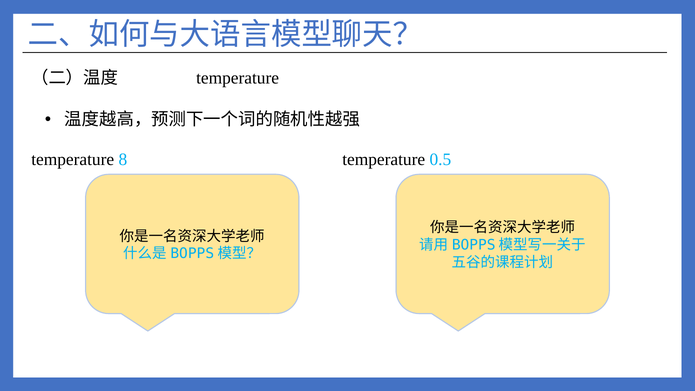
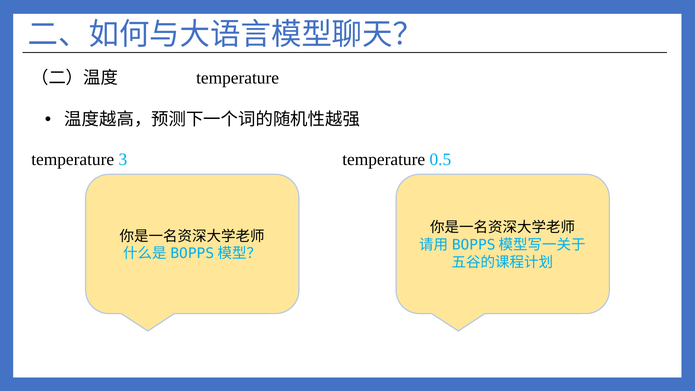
8: 8 -> 3
